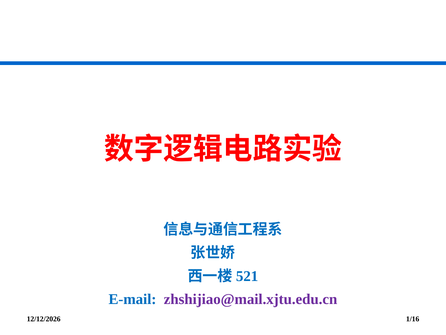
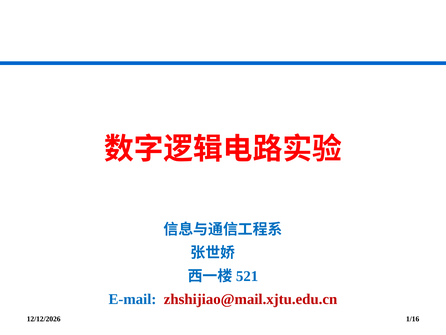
zhshijiao@mail.xjtu.edu.cn colour: purple -> red
